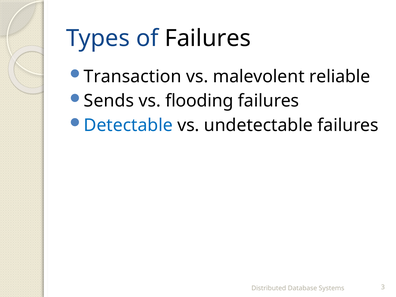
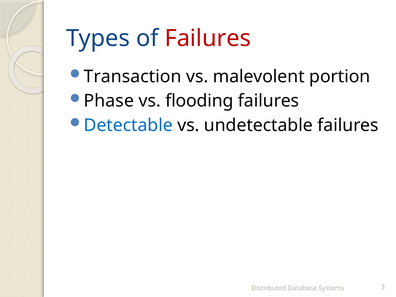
Failures at (208, 38) colour: black -> red
reliable: reliable -> portion
Sends: Sends -> Phase
